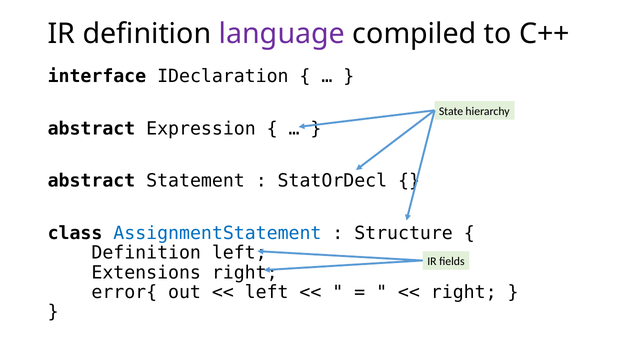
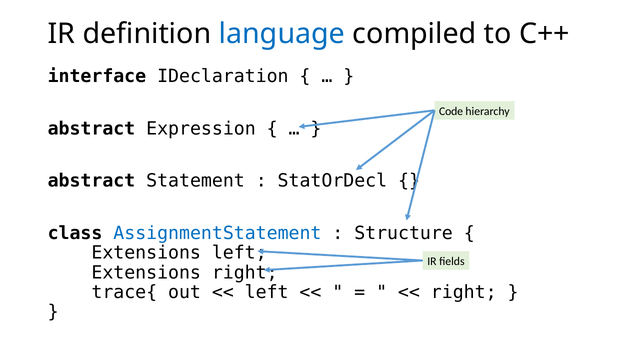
language colour: purple -> blue
State: State -> Code
Definition at (146, 253): Definition -> Extensions
error{: error{ -> trace{
